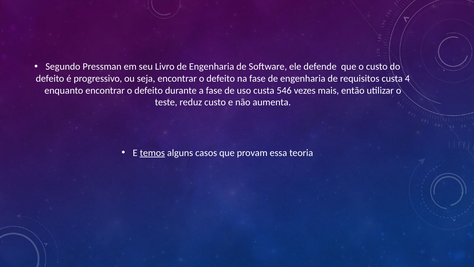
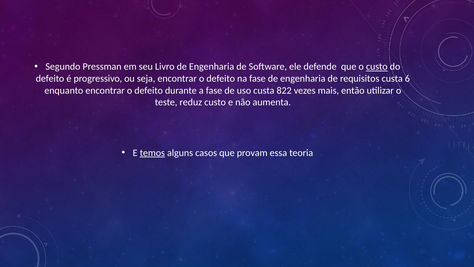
custo at (377, 67) underline: none -> present
4: 4 -> 6
546: 546 -> 822
